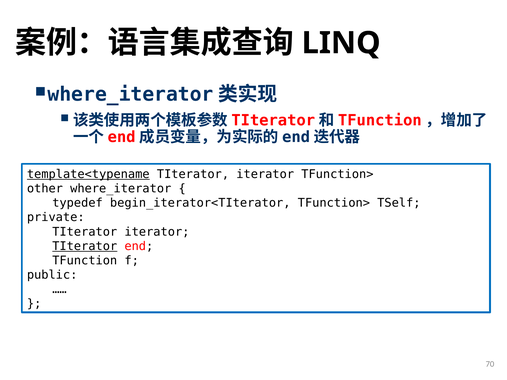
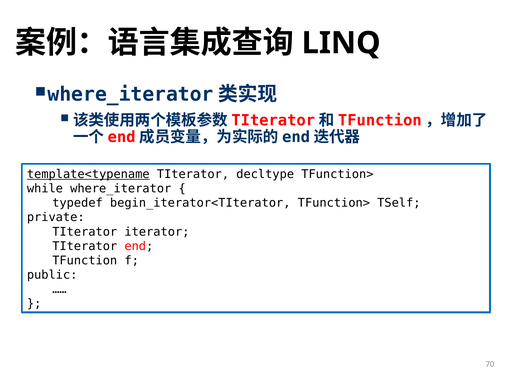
iterator at (265, 174): iterator -> decltype
other: other -> while
TIterator at (85, 246) underline: present -> none
